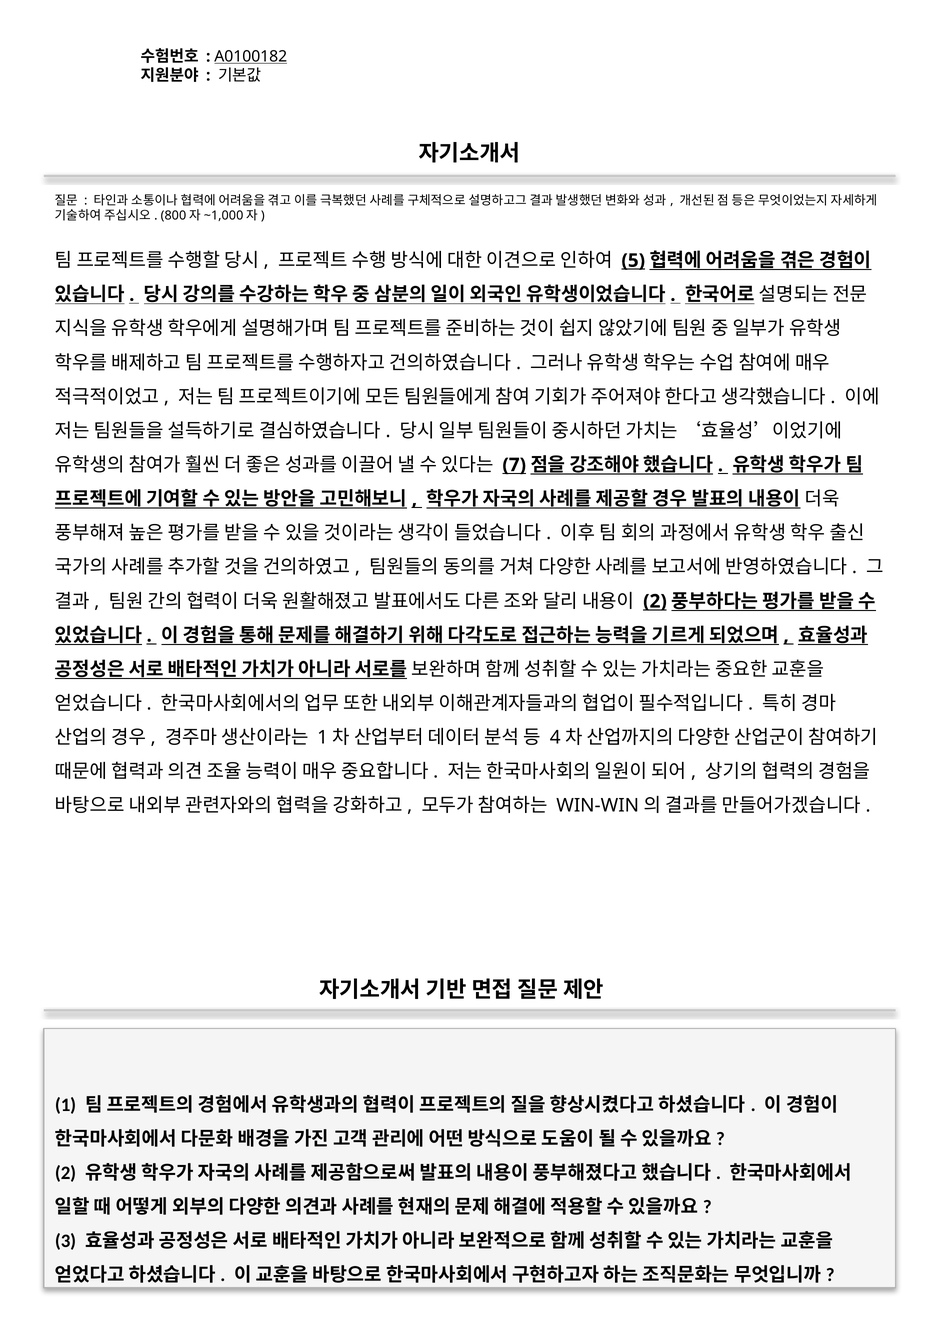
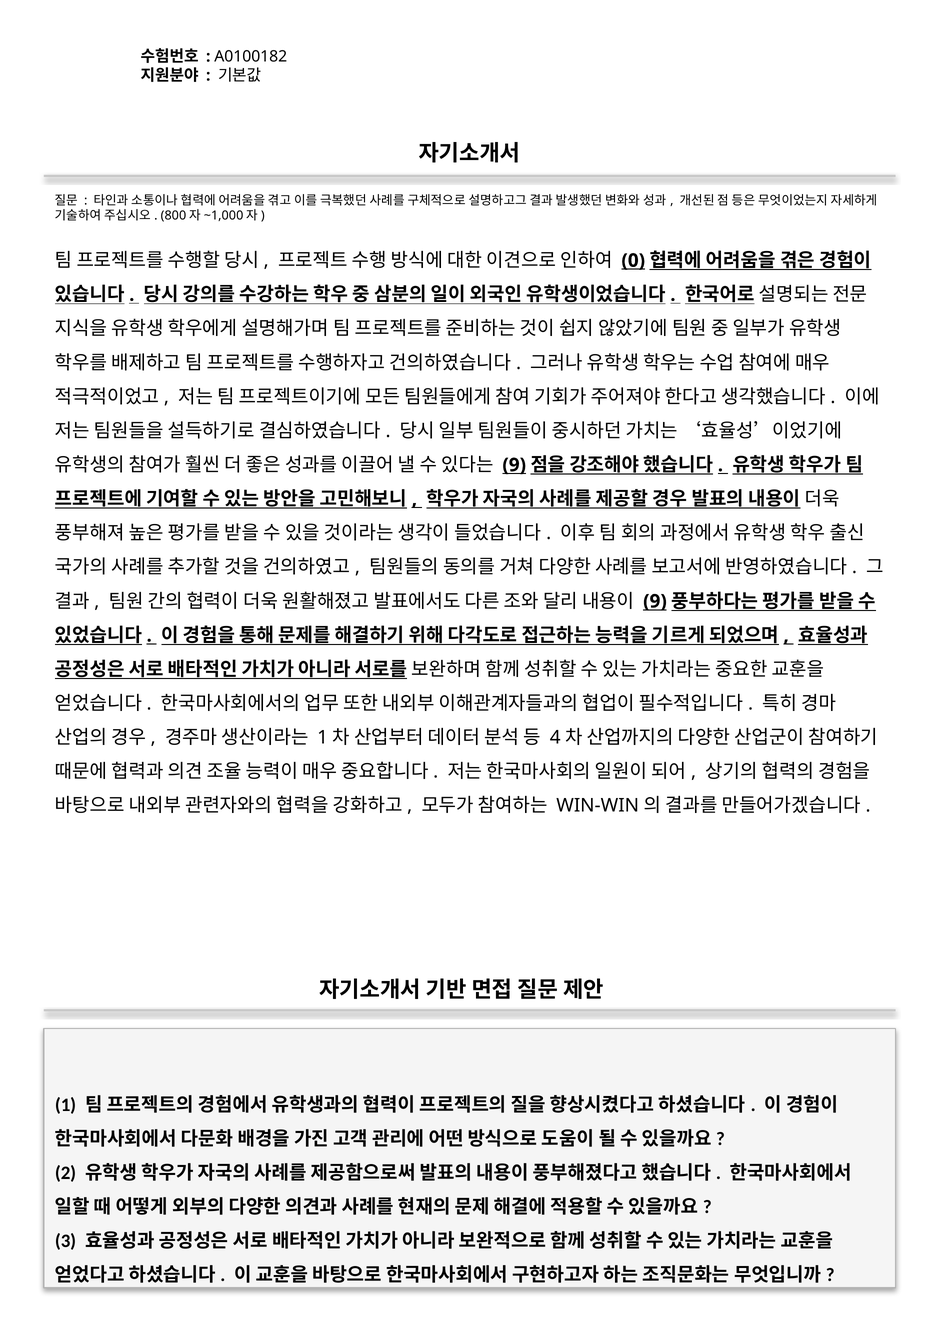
A0100182 underline: present -> none
5: 5 -> 0
7 at (514, 465): 7 -> 9
2 at (655, 601): 2 -> 9
